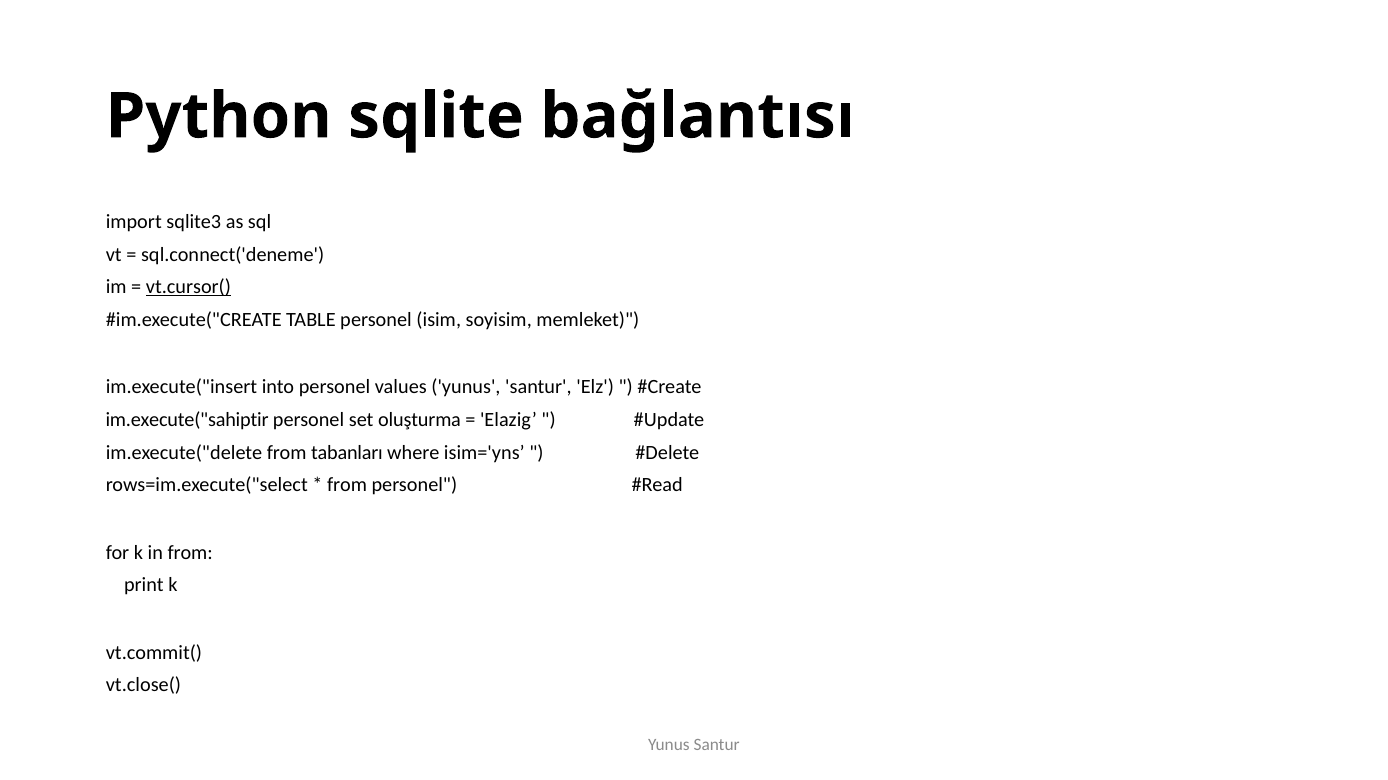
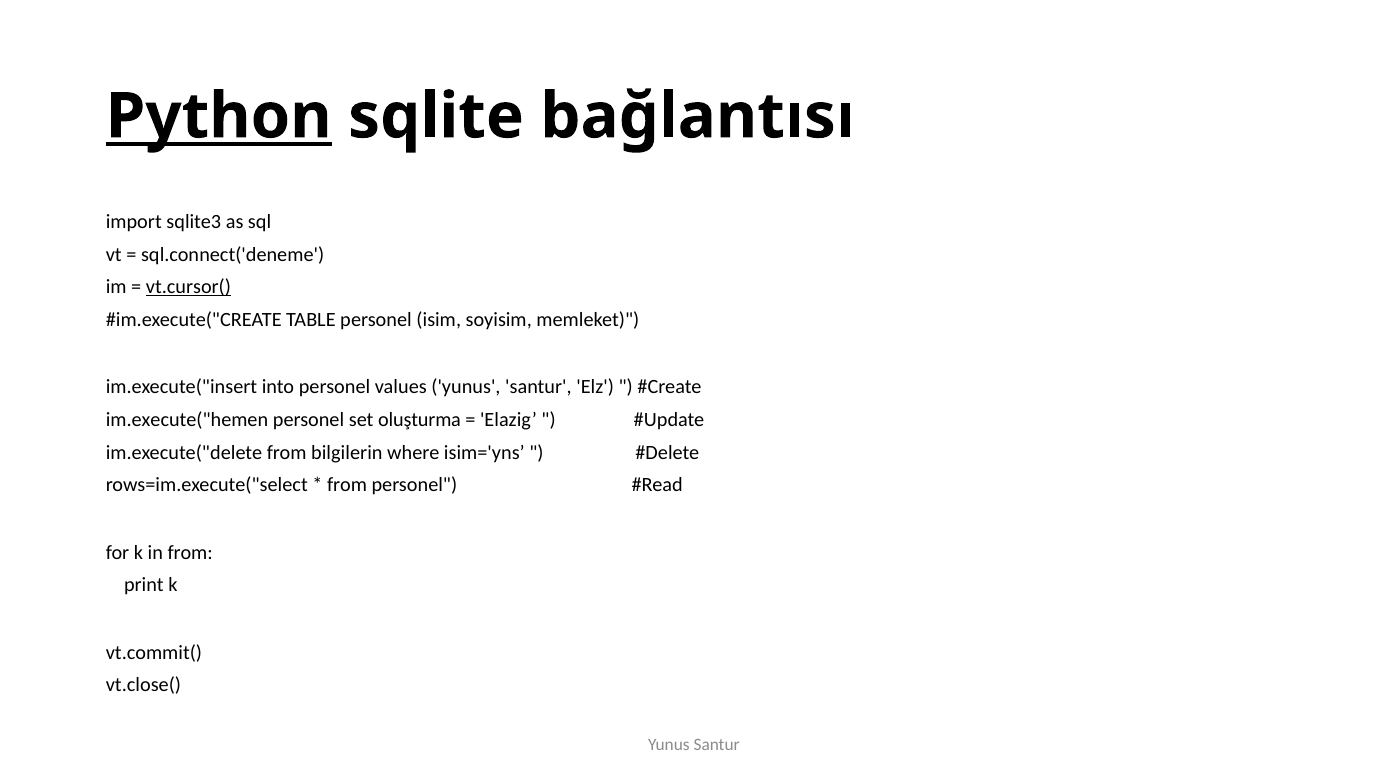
Python underline: none -> present
im.execute("sahiptir: im.execute("sahiptir -> im.execute("hemen
tabanları: tabanları -> bilgilerin
